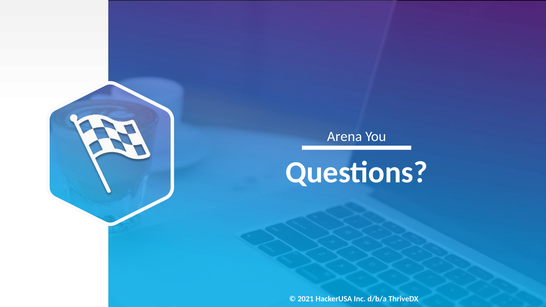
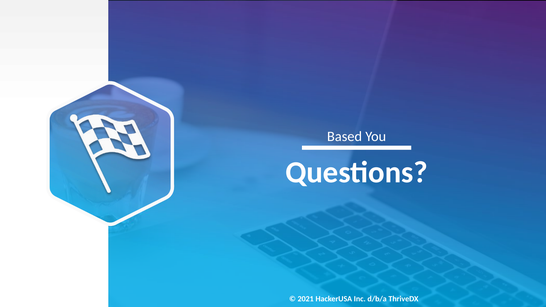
Arena: Arena -> Based
